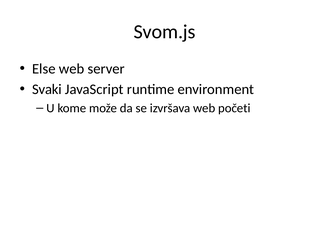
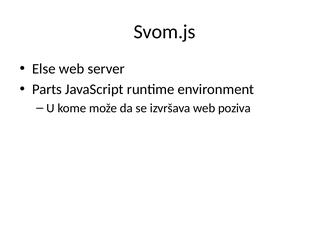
Svaki: Svaki -> Parts
početi: početi -> poziva
